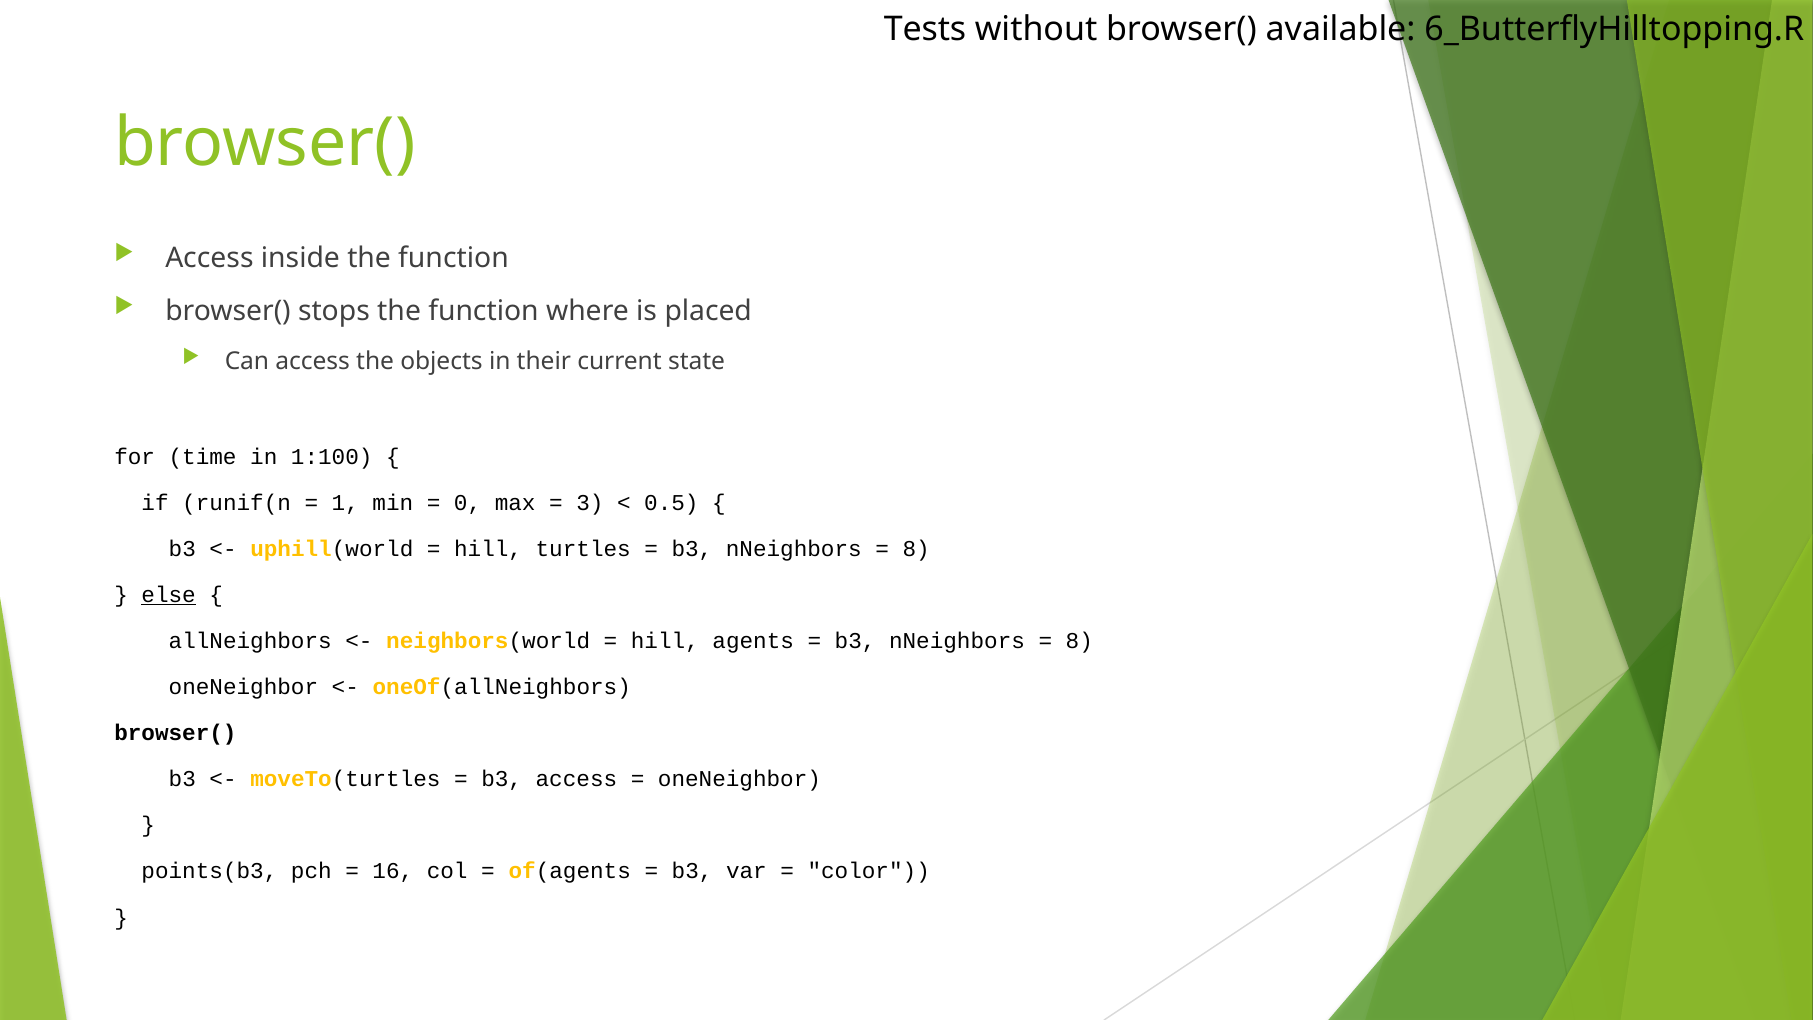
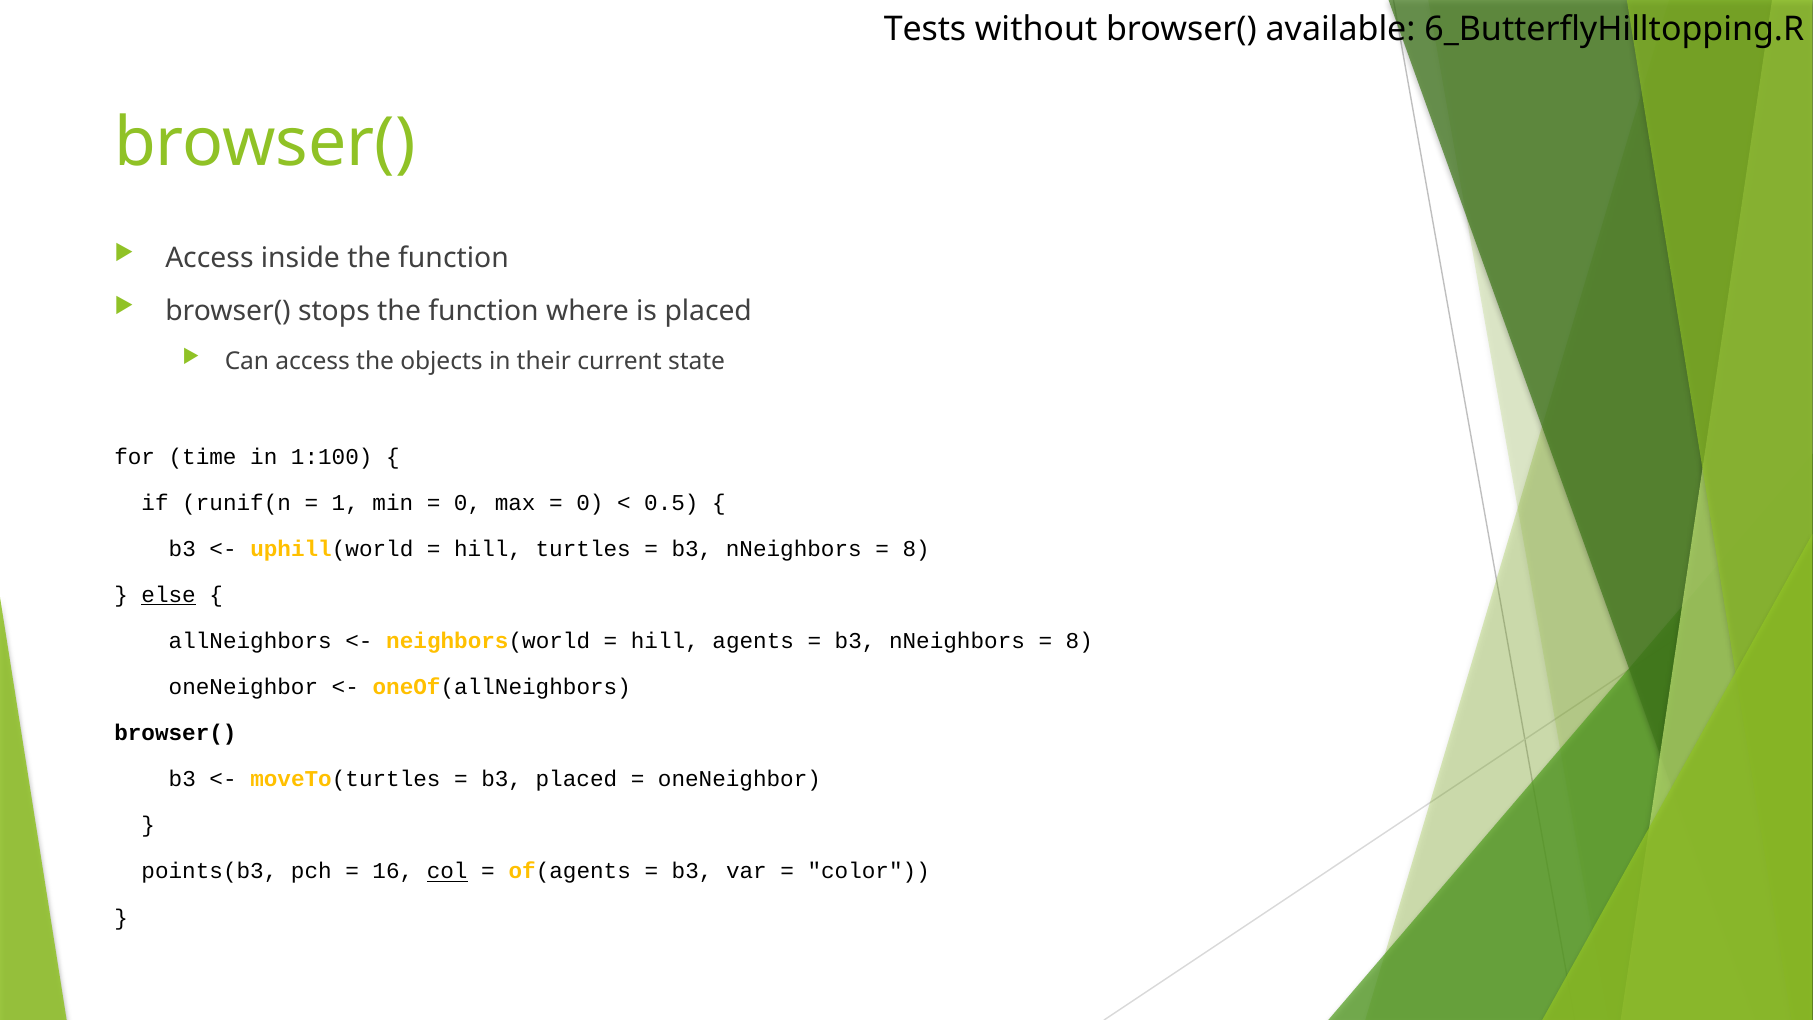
3 at (590, 503): 3 -> 0
b3 access: access -> placed
col underline: none -> present
